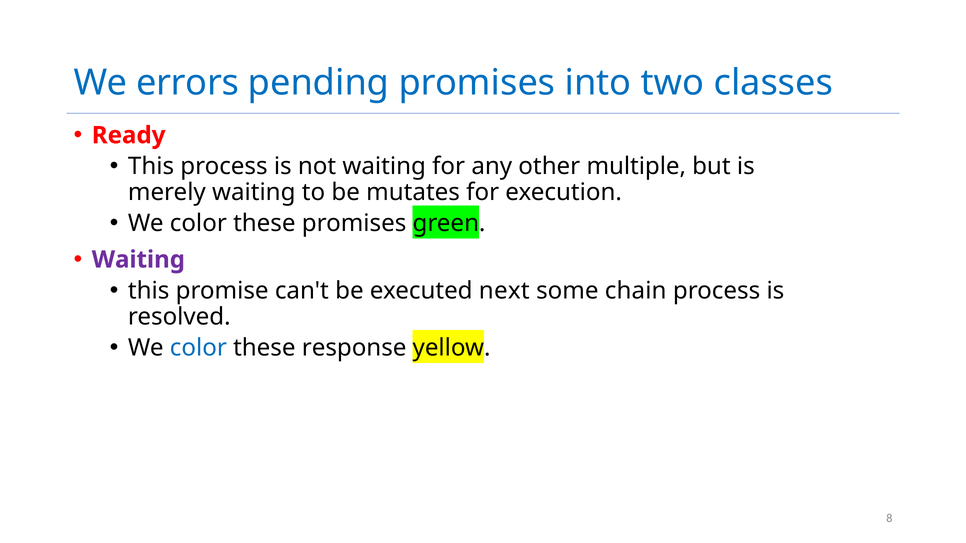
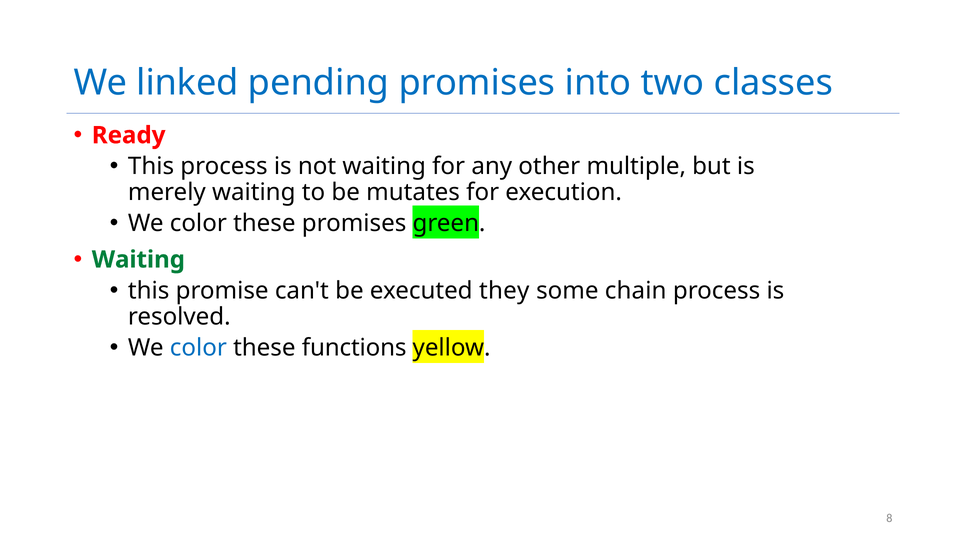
errors: errors -> linked
Waiting at (138, 260) colour: purple -> green
next: next -> they
response: response -> functions
